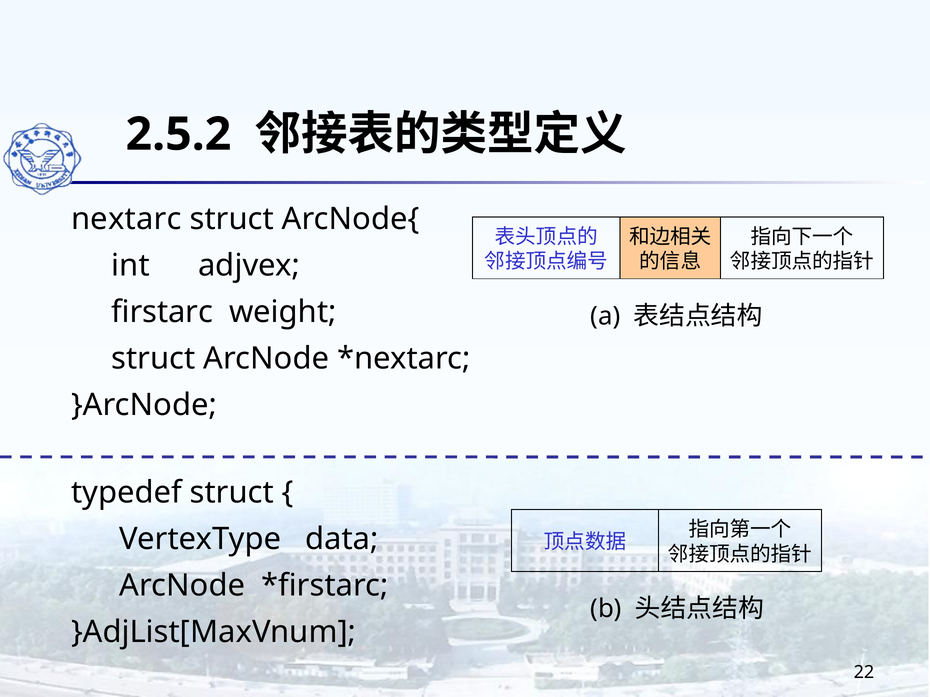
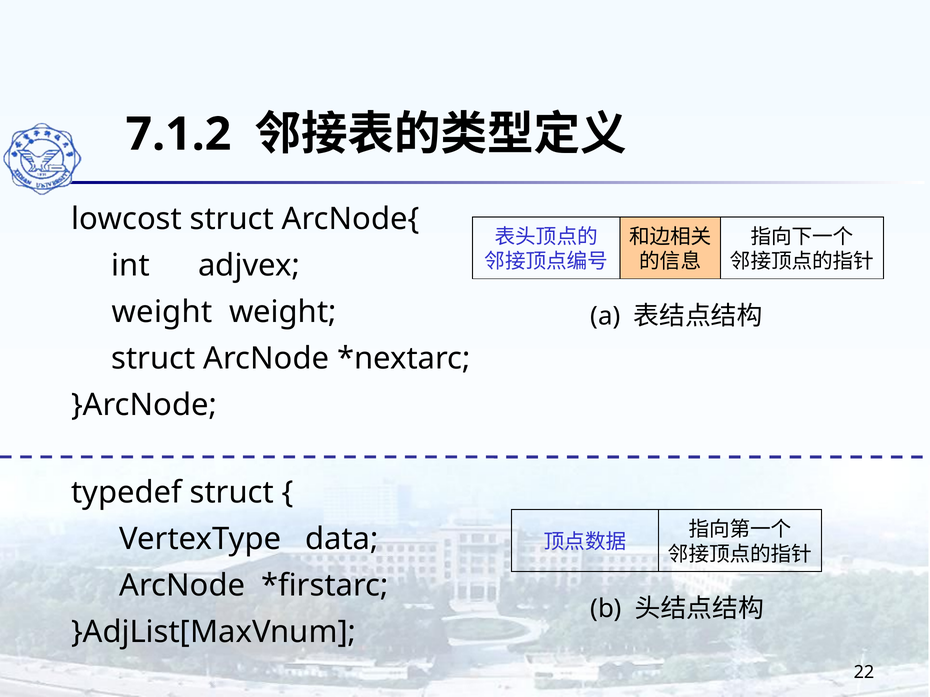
2.5.2: 2.5.2 -> 7.1.2
nextarc: nextarc -> lowcost
firstarc at (162, 312): firstarc -> weight
